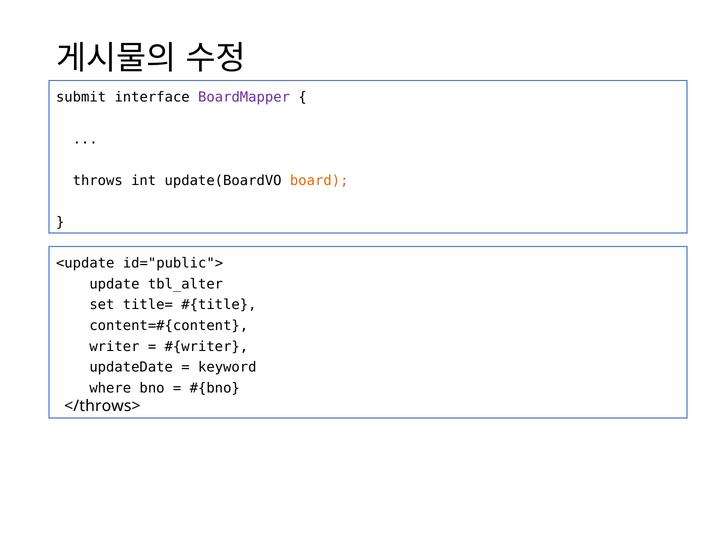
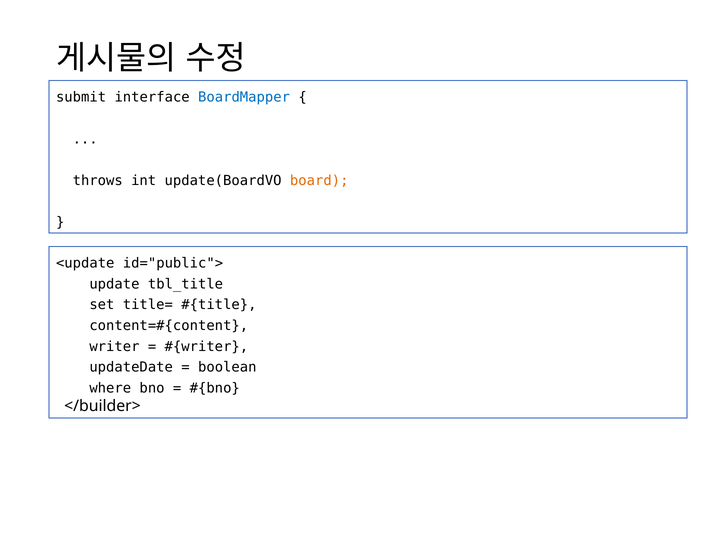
BoardMapper colour: purple -> blue
tbl_alter: tbl_alter -> tbl_title
keyword: keyword -> boolean
</throws>: </throws> -> </builder>
